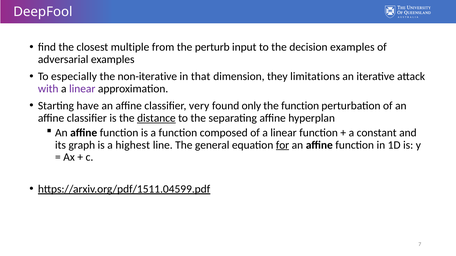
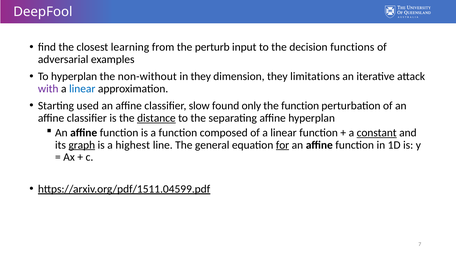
multiple: multiple -> learning
decision examples: examples -> functions
To especially: especially -> hyperplan
non-iterative: non-iterative -> non-without
in that: that -> they
linear at (82, 89) colour: purple -> blue
have: have -> used
very: very -> slow
constant underline: none -> present
graph underline: none -> present
